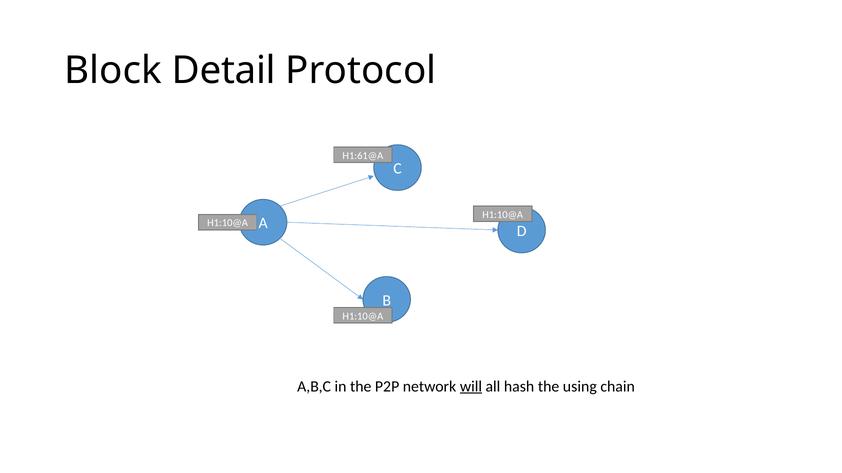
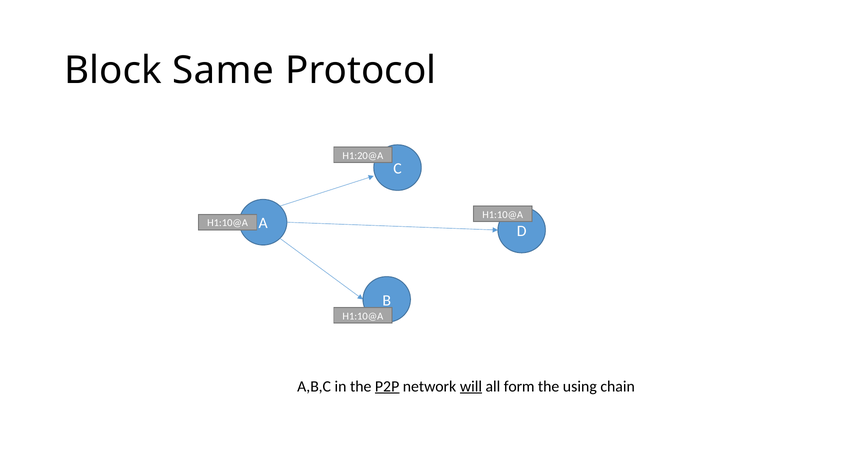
Detail: Detail -> Same
H1:61@A: H1:61@A -> H1:20@A
P2P underline: none -> present
hash: hash -> form
